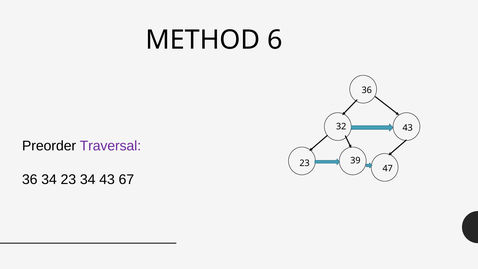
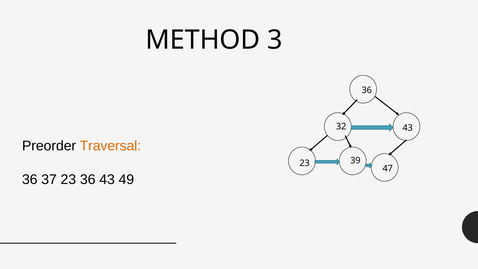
6: 6 -> 3
Traversal colour: purple -> orange
36 34: 34 -> 37
23 34: 34 -> 36
67: 67 -> 49
